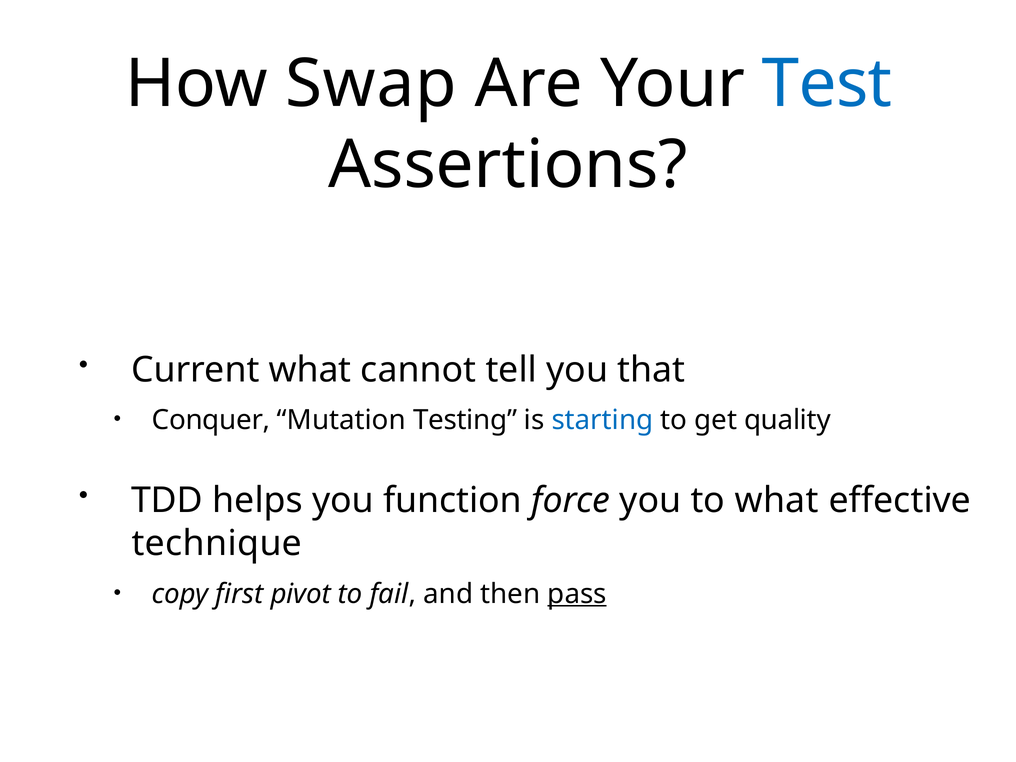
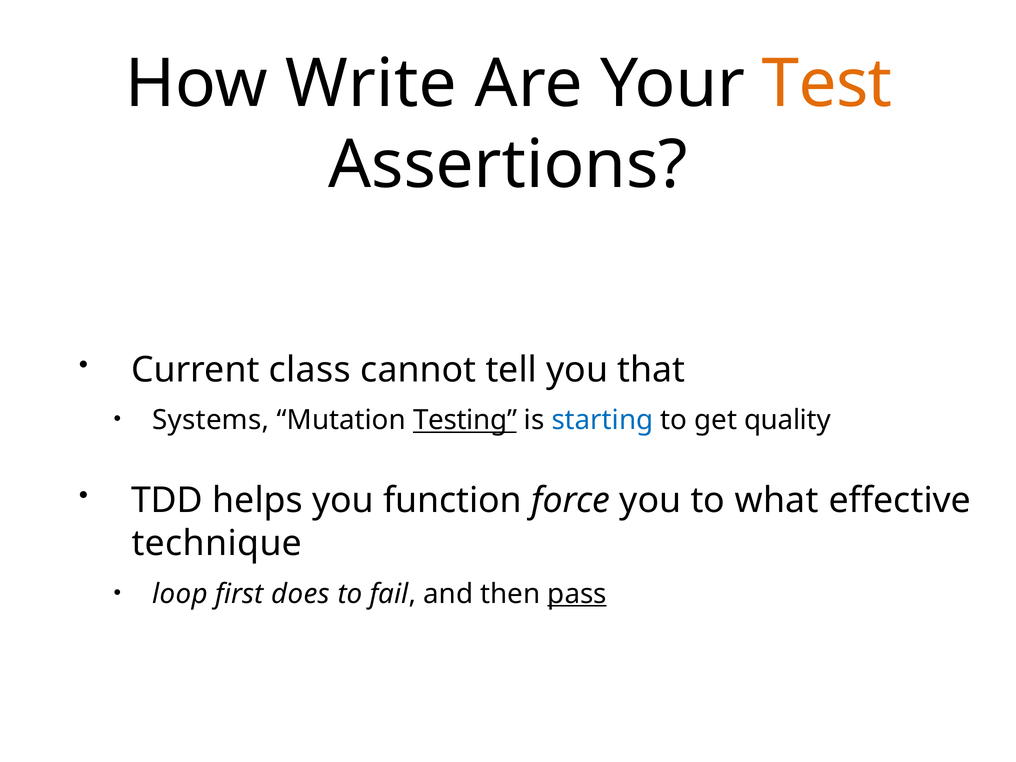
Swap: Swap -> Write
Test colour: blue -> orange
Current what: what -> class
Conquer: Conquer -> Systems
Testing underline: none -> present
copy: copy -> loop
pivot: pivot -> does
